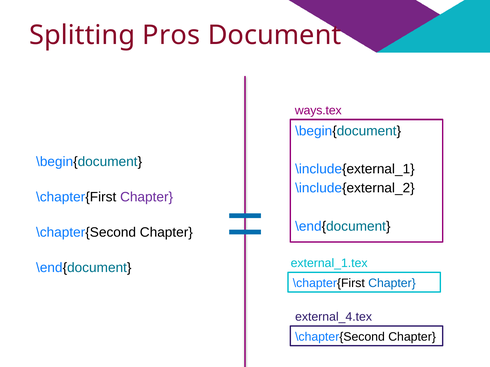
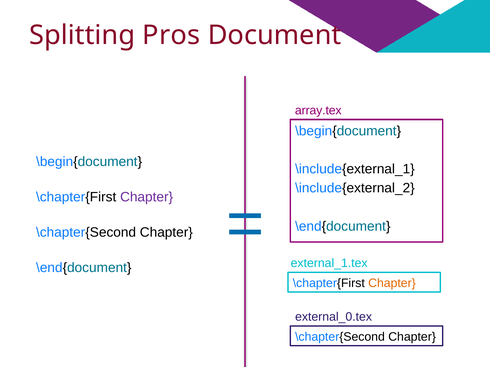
ways.tex: ways.tex -> array.tex
Chapter at (392, 283) colour: blue -> orange
external_4.tex: external_4.tex -> external_0.tex
